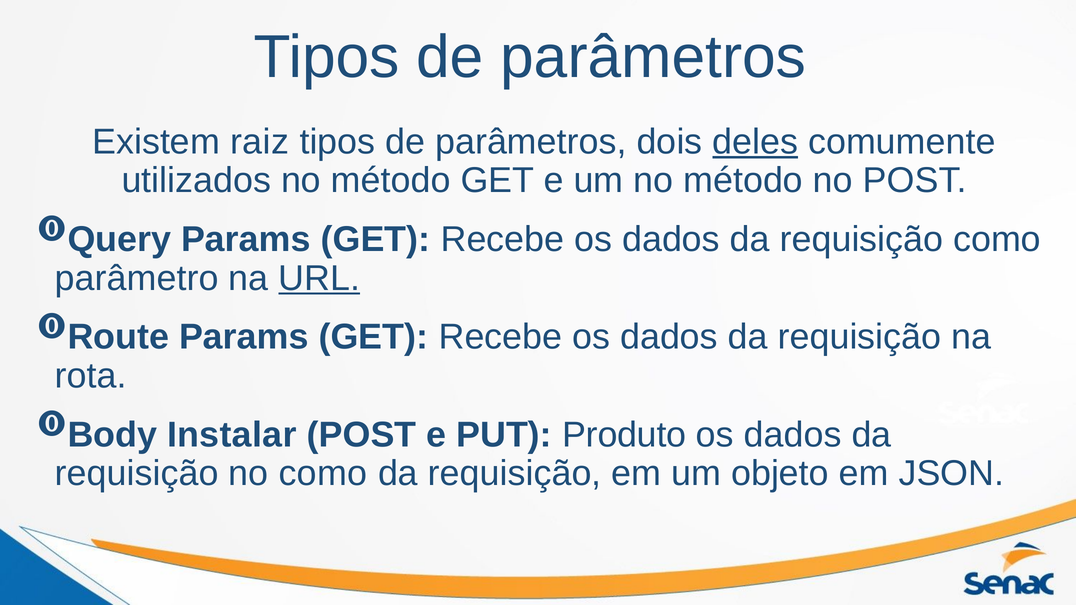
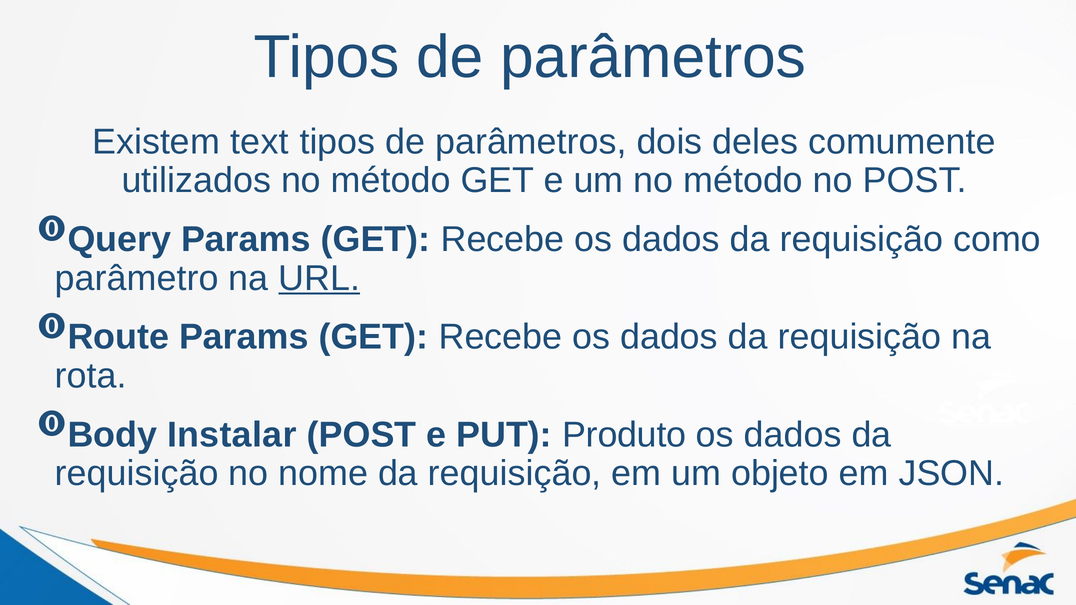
raiz: raiz -> text
deles underline: present -> none
no como: como -> nome
